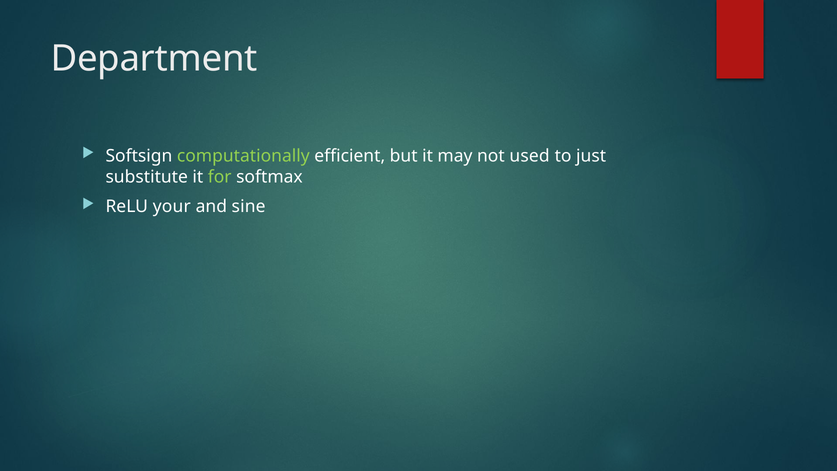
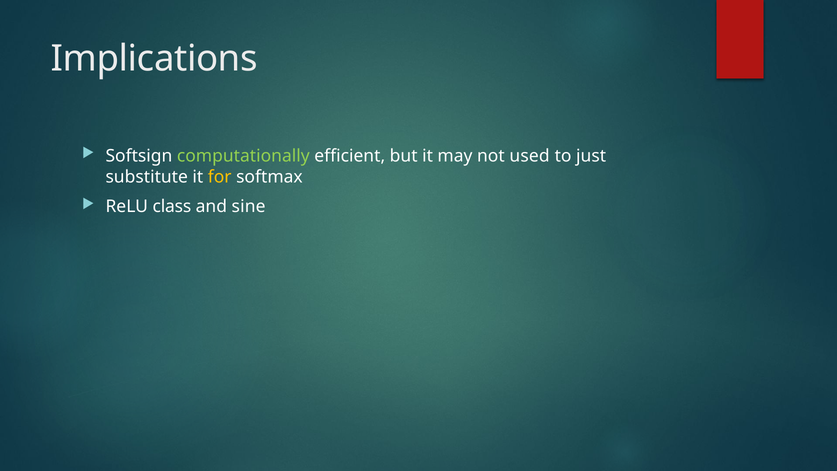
Department: Department -> Implications
for colour: light green -> yellow
your: your -> class
